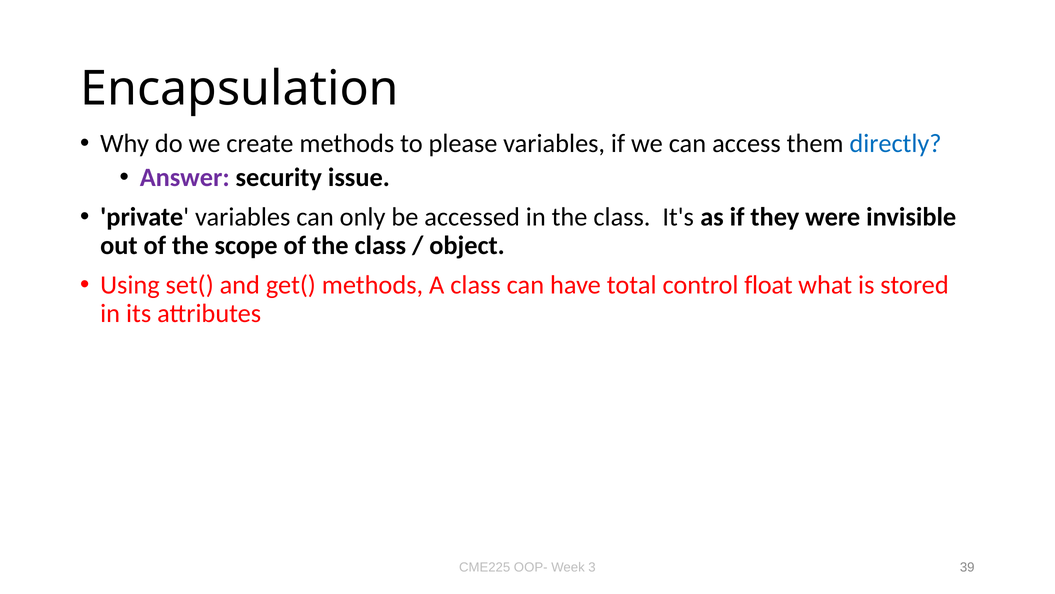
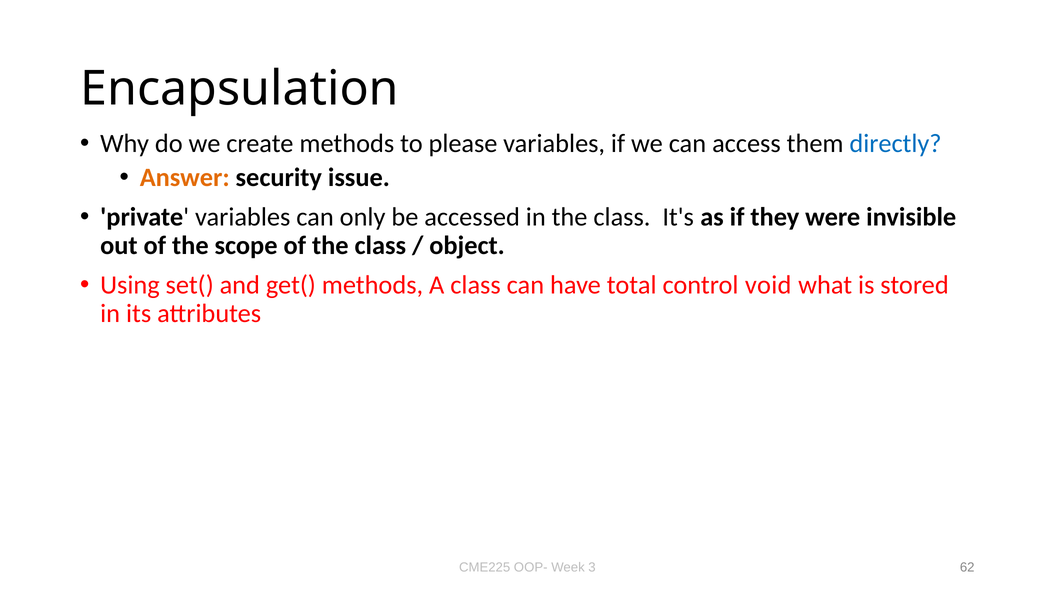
Answer colour: purple -> orange
float: float -> void
39: 39 -> 62
